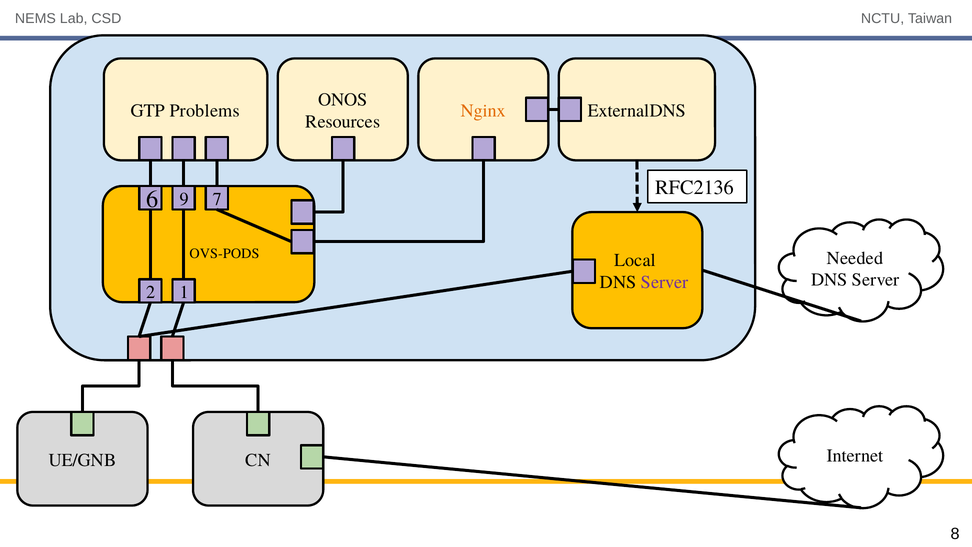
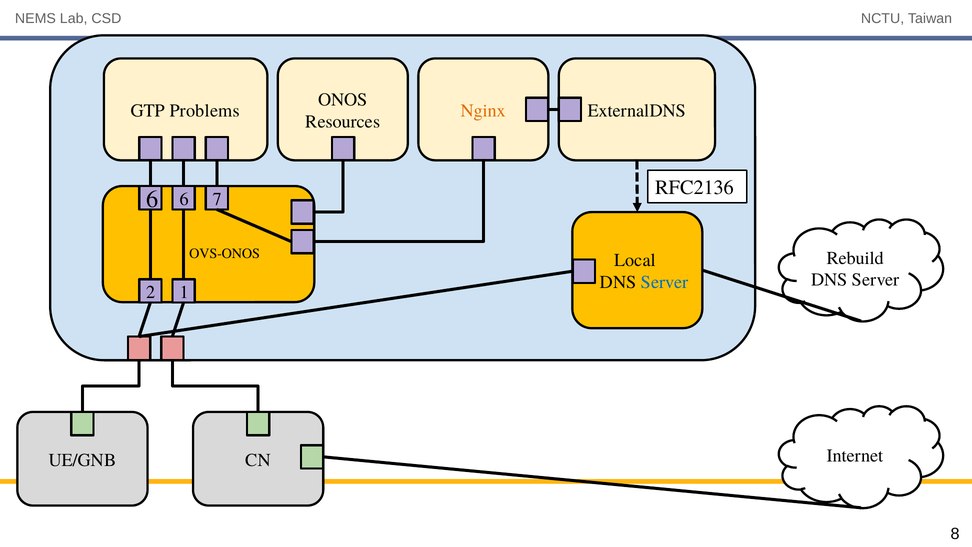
9 at (184, 199): 9 -> 6
OVS-PODS: OVS-PODS -> OVS-ONOS
Needed: Needed -> Rebuild
Server at (665, 282) colour: purple -> blue
